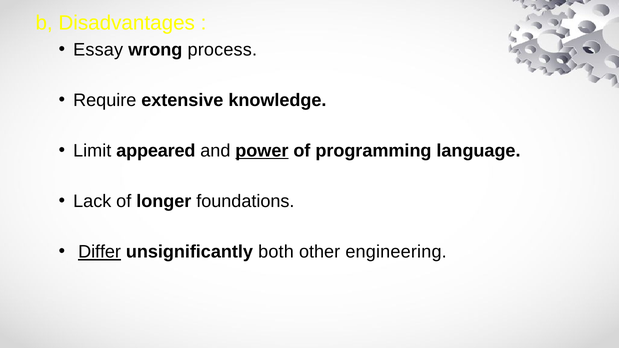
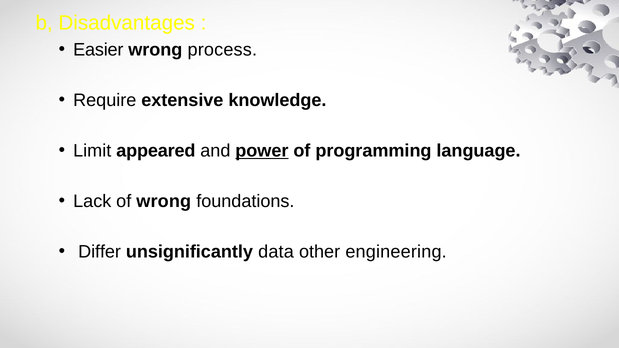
Essay: Essay -> Easier
of longer: longer -> wrong
Differ underline: present -> none
both: both -> data
